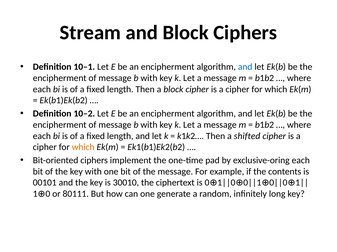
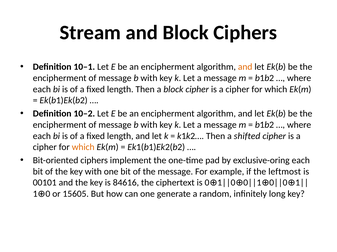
and at (245, 67) colour: blue -> orange
contents: contents -> leftmost
30010: 30010 -> 84616
80111: 80111 -> 15605
